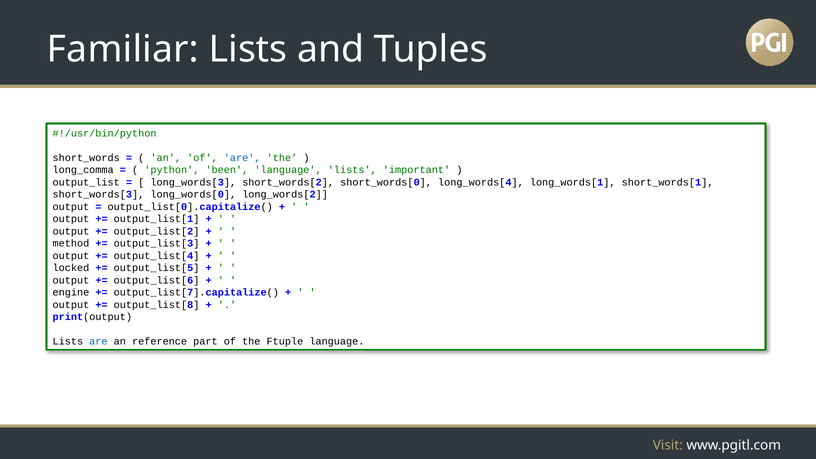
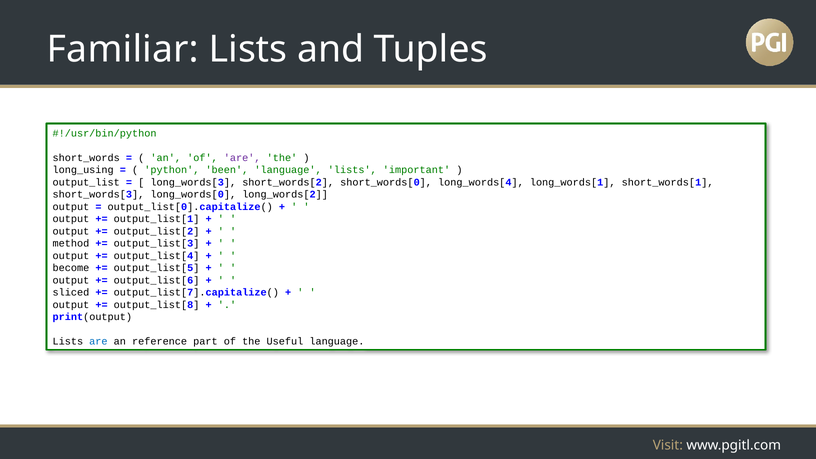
are at (242, 158) colour: blue -> purple
long_comma: long_comma -> long_using
locked: locked -> become
engine: engine -> sliced
Ftuple: Ftuple -> Useful
